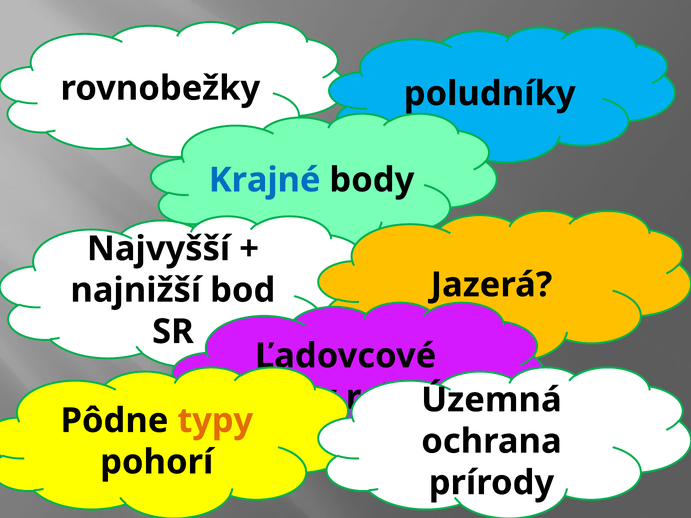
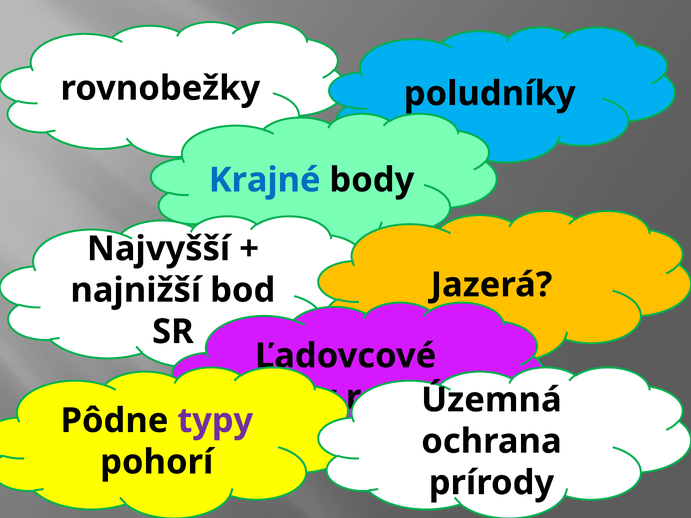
typy colour: orange -> purple
